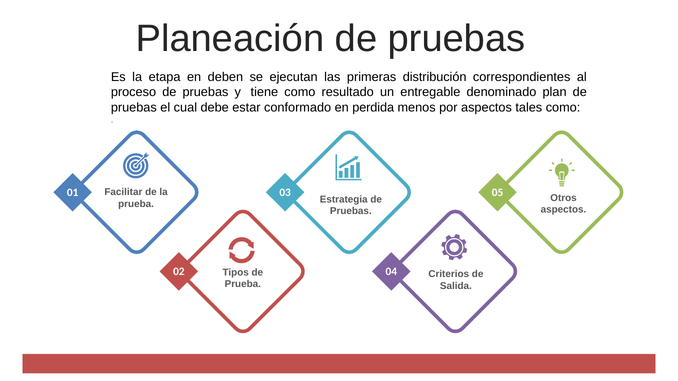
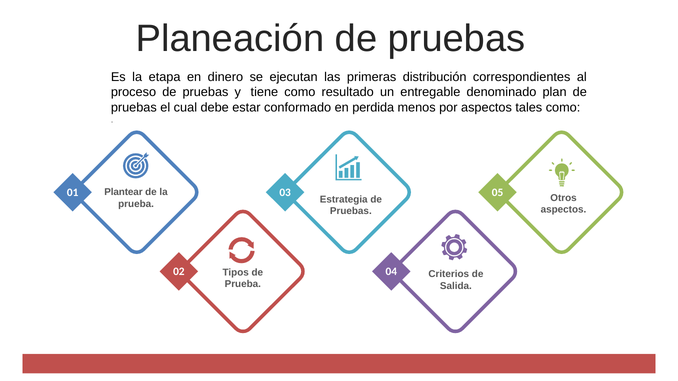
deben: deben -> dinero
Facilitar: Facilitar -> Plantear
